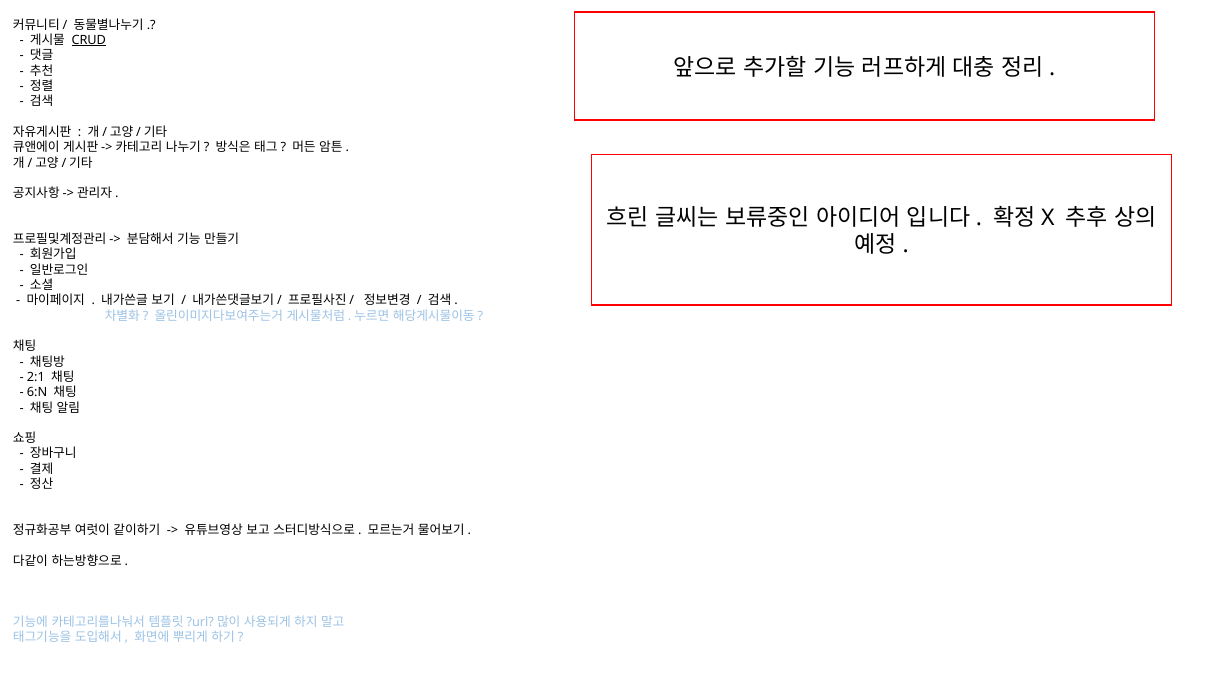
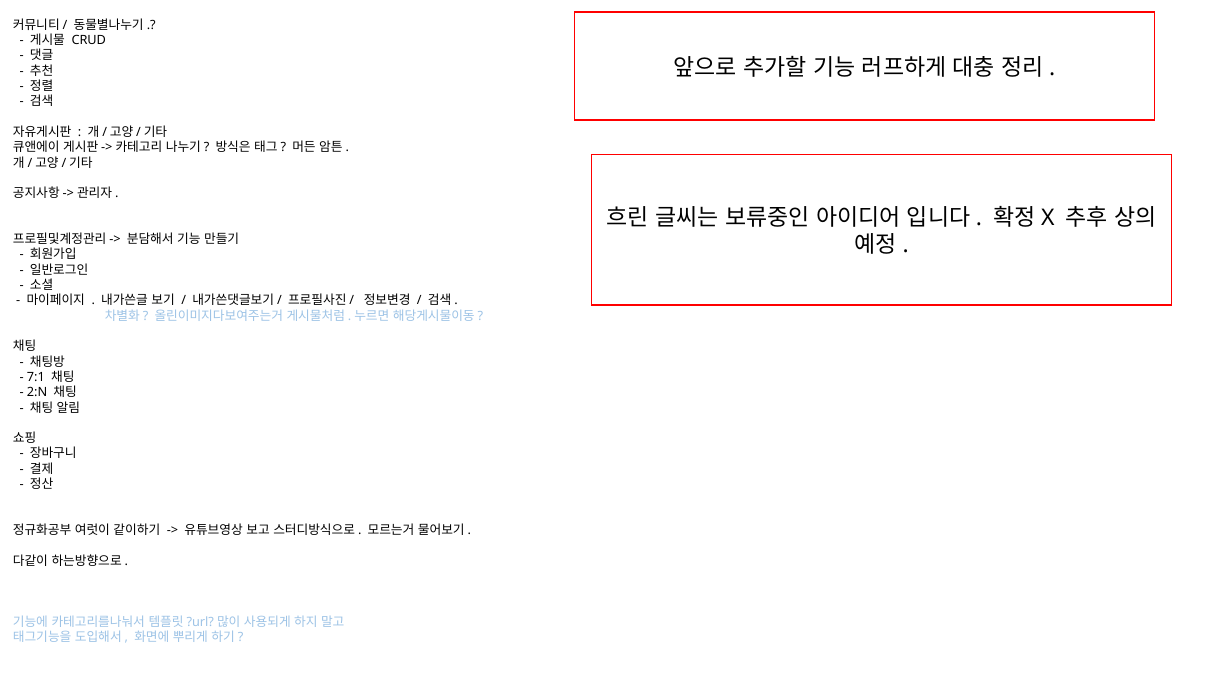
CRUD underline: present -> none
2:1: 2:1 -> 7:1
6:N: 6:N -> 2:N
